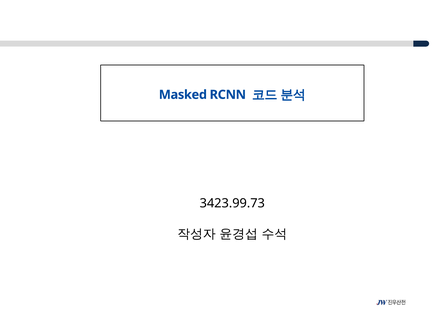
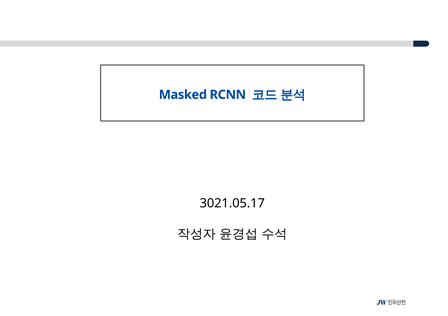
3423.99.73: 3423.99.73 -> 3021.05.17
